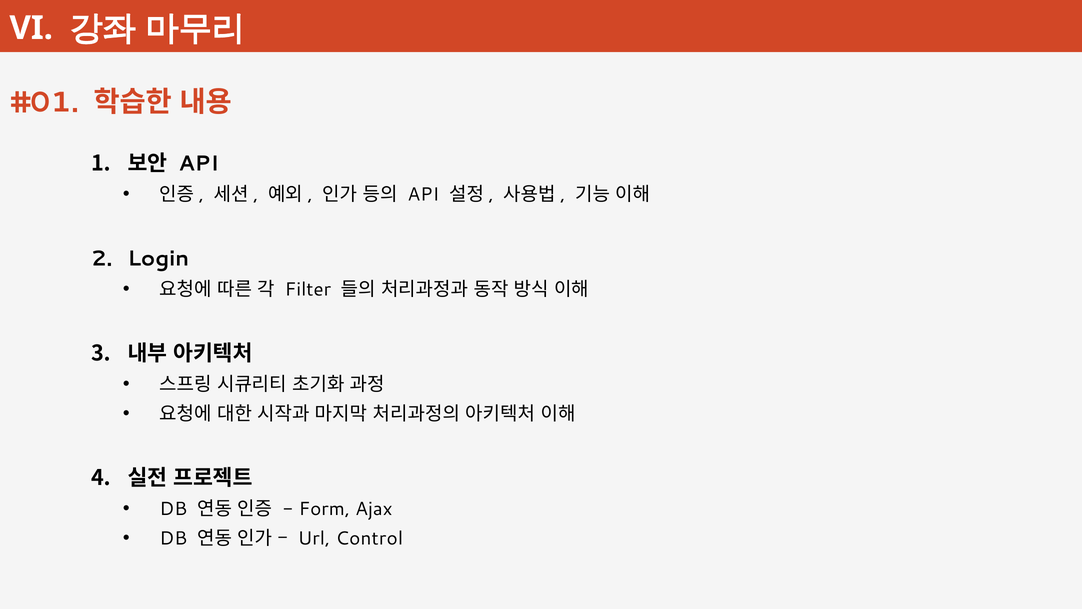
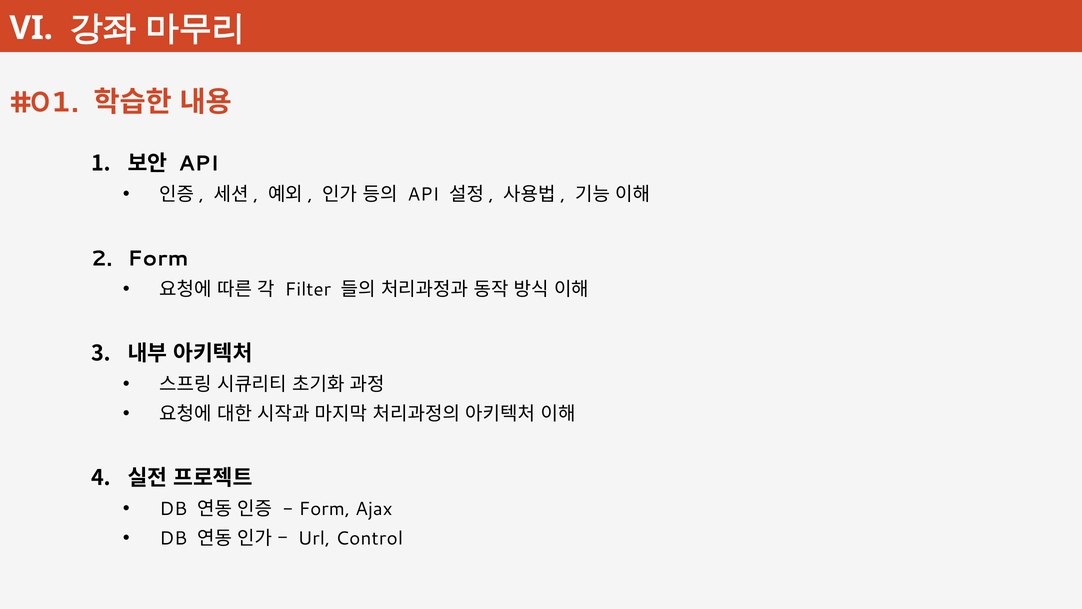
Login at (158, 258): Login -> Form
